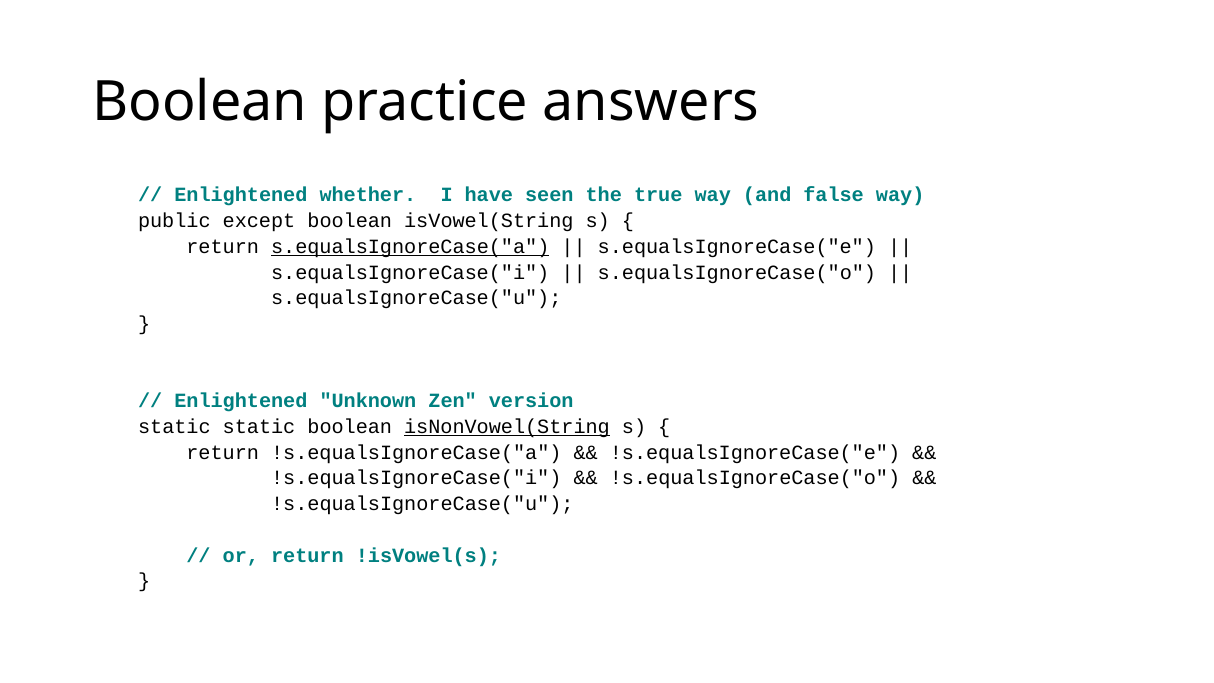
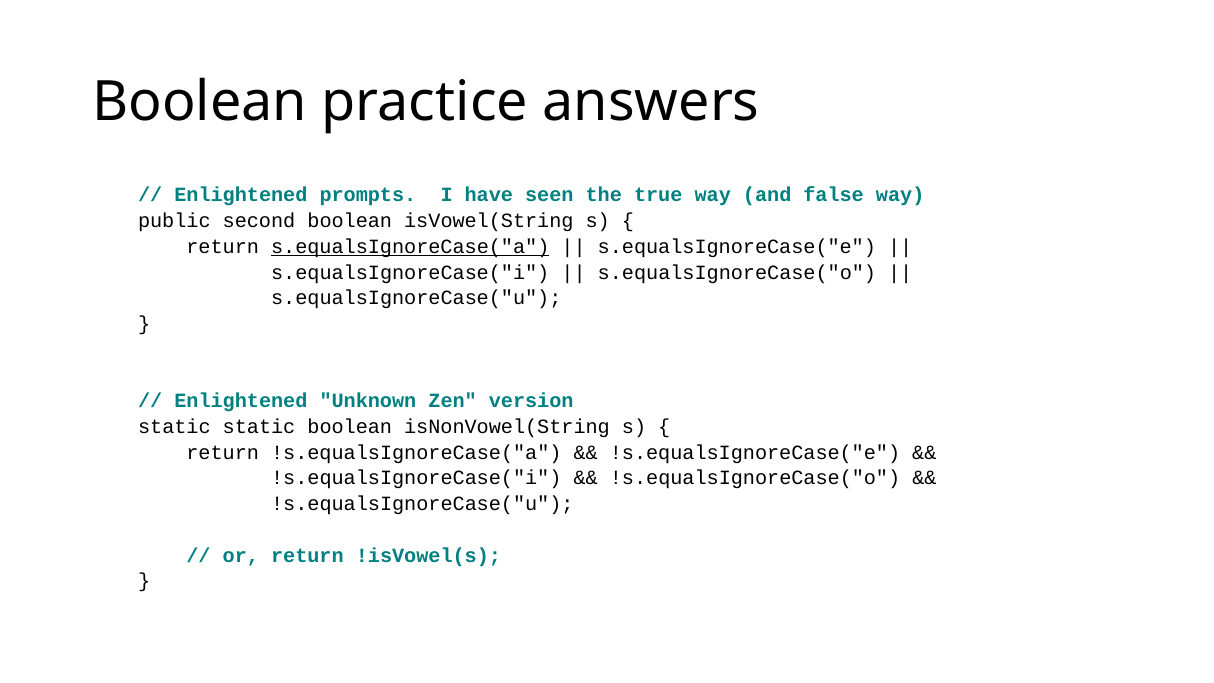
whether: whether -> prompts
except: except -> second
isNonVowel(String underline: present -> none
